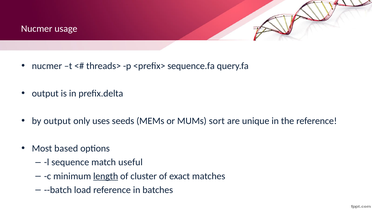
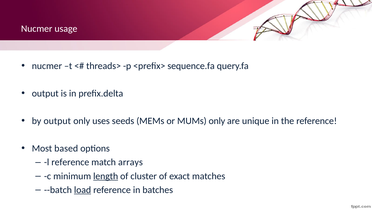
MUMs sort: sort -> only
l sequence: sequence -> reference
useful: useful -> arrays
load underline: none -> present
